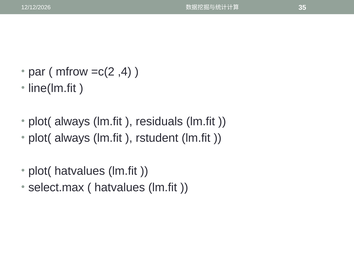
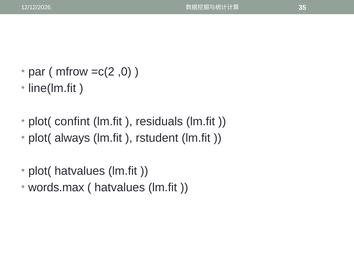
,4: ,4 -> ,0
always at (72, 121): always -> confint
select.max: select.max -> words.max
